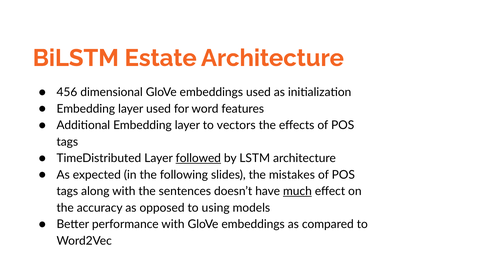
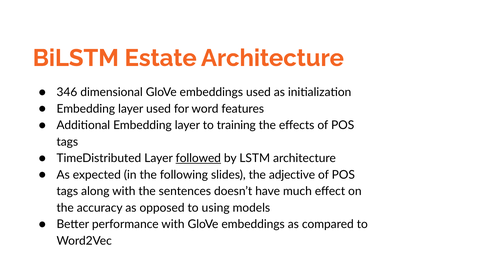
456: 456 -> 346
vectors: vectors -> training
mistakes: mistakes -> adjective
much underline: present -> none
